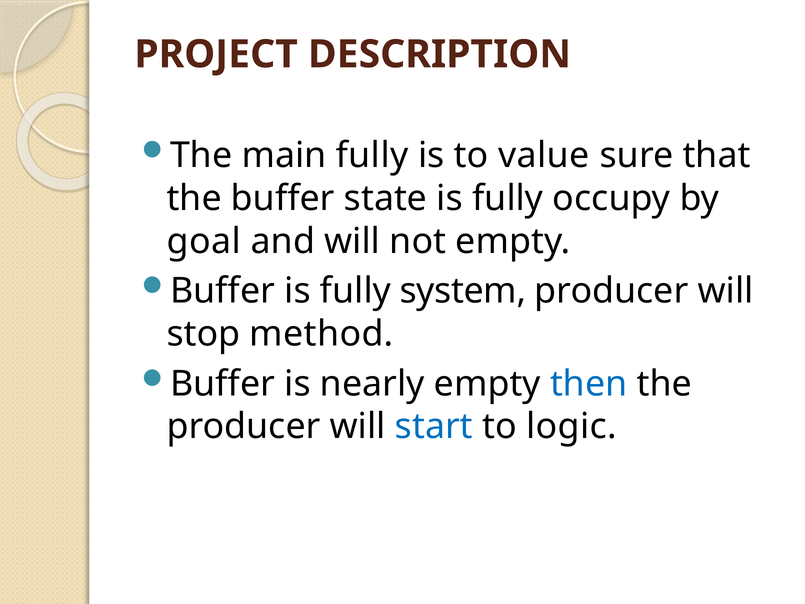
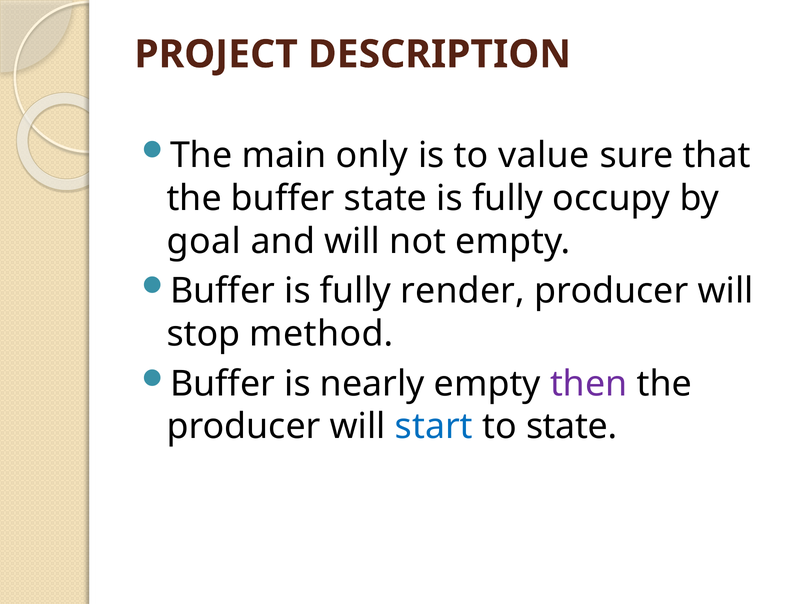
main fully: fully -> only
system: system -> render
then colour: blue -> purple
to logic: logic -> state
